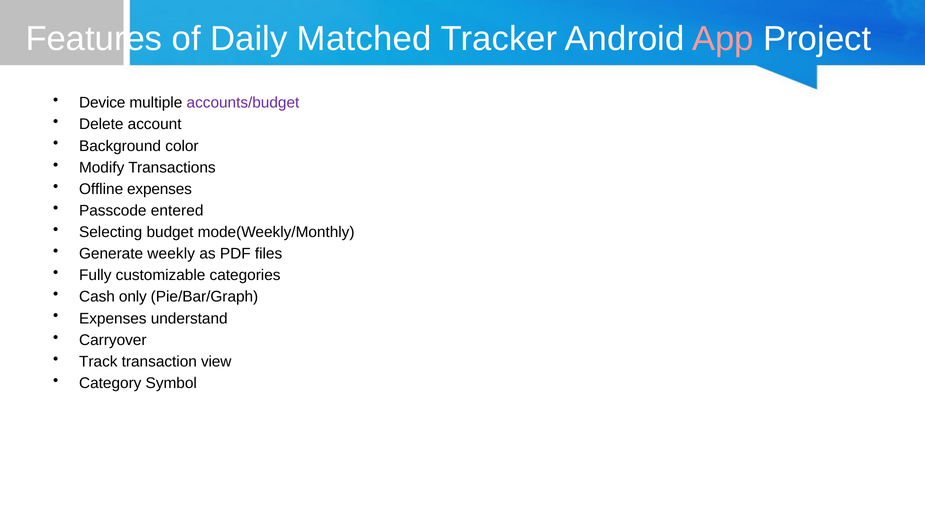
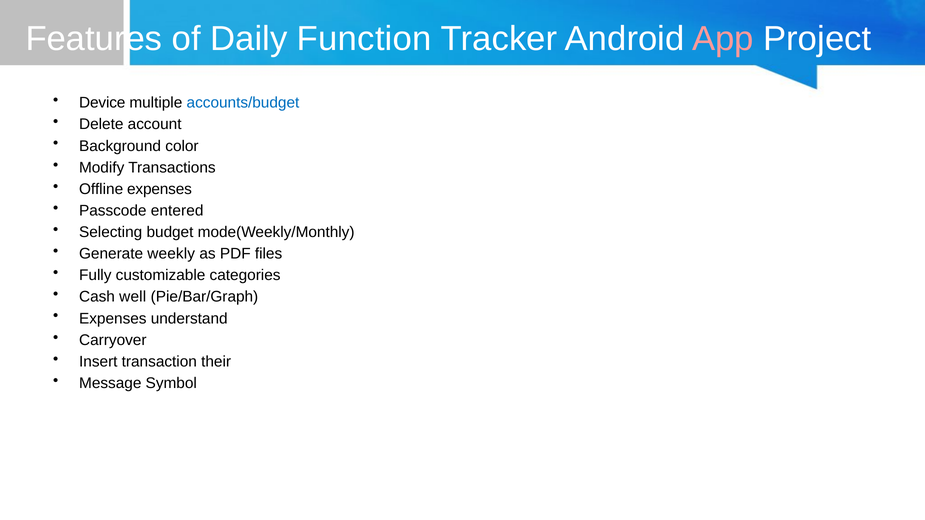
Matched: Matched -> Function
accounts/budget colour: purple -> blue
only: only -> well
Track: Track -> Insert
view: view -> their
Category: Category -> Message
